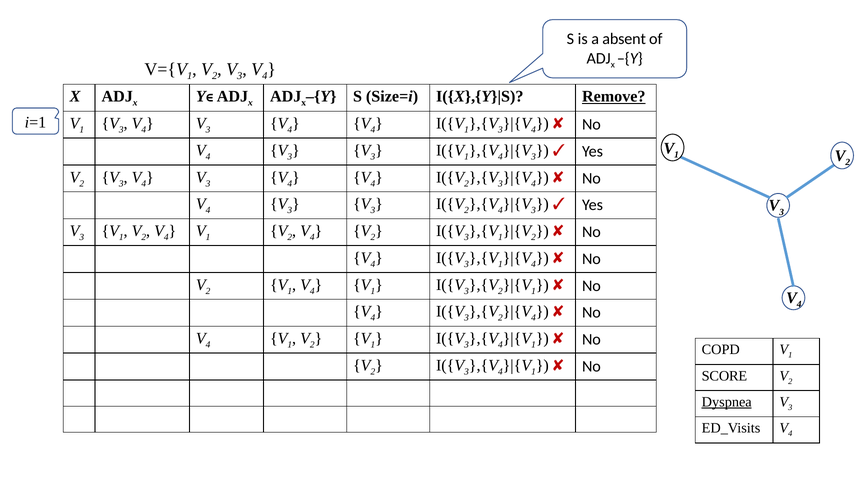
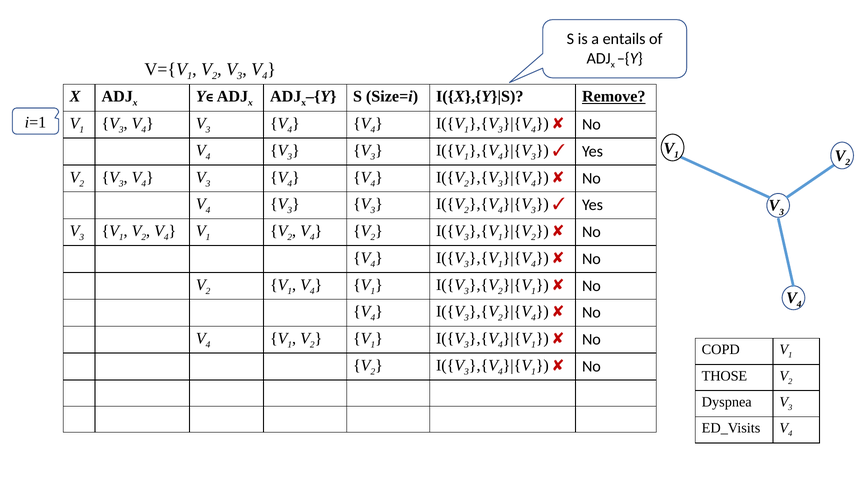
absent: absent -> entails
SCORE: SCORE -> THOSE
Dyspnea underline: present -> none
